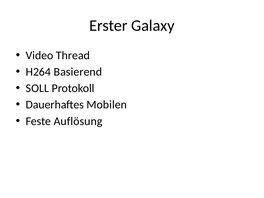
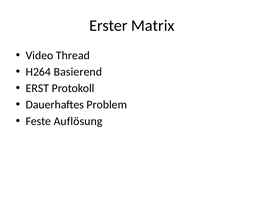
Galaxy: Galaxy -> Matrix
SOLL: SOLL -> ERST
Mobilen: Mobilen -> Problem
